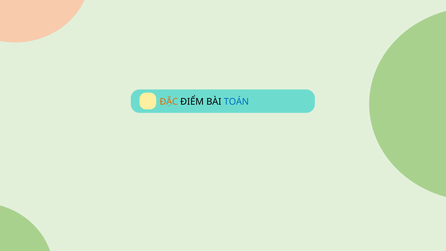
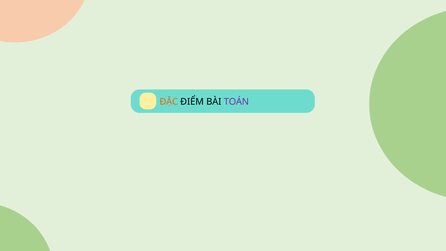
TOÁN colour: blue -> purple
